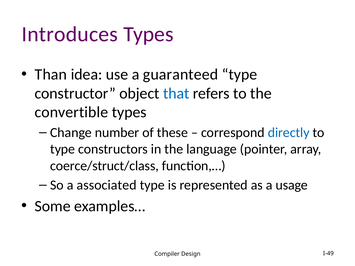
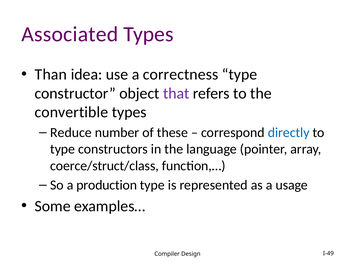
Introduces: Introduces -> Associated
guaranteed: guaranteed -> correctness
that colour: blue -> purple
Change: Change -> Reduce
associated: associated -> production
